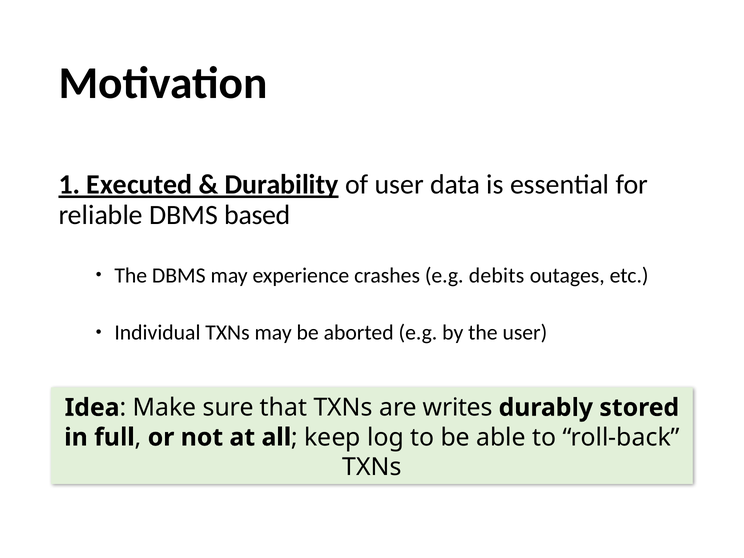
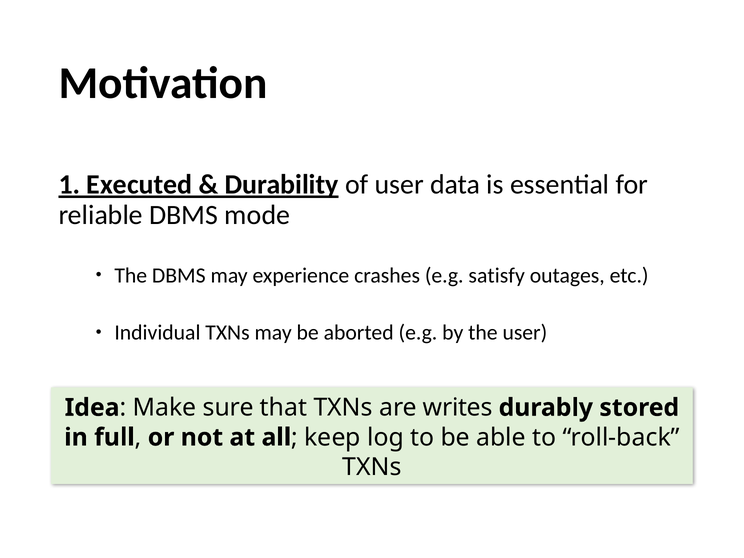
based: based -> mode
debits: debits -> satisfy
